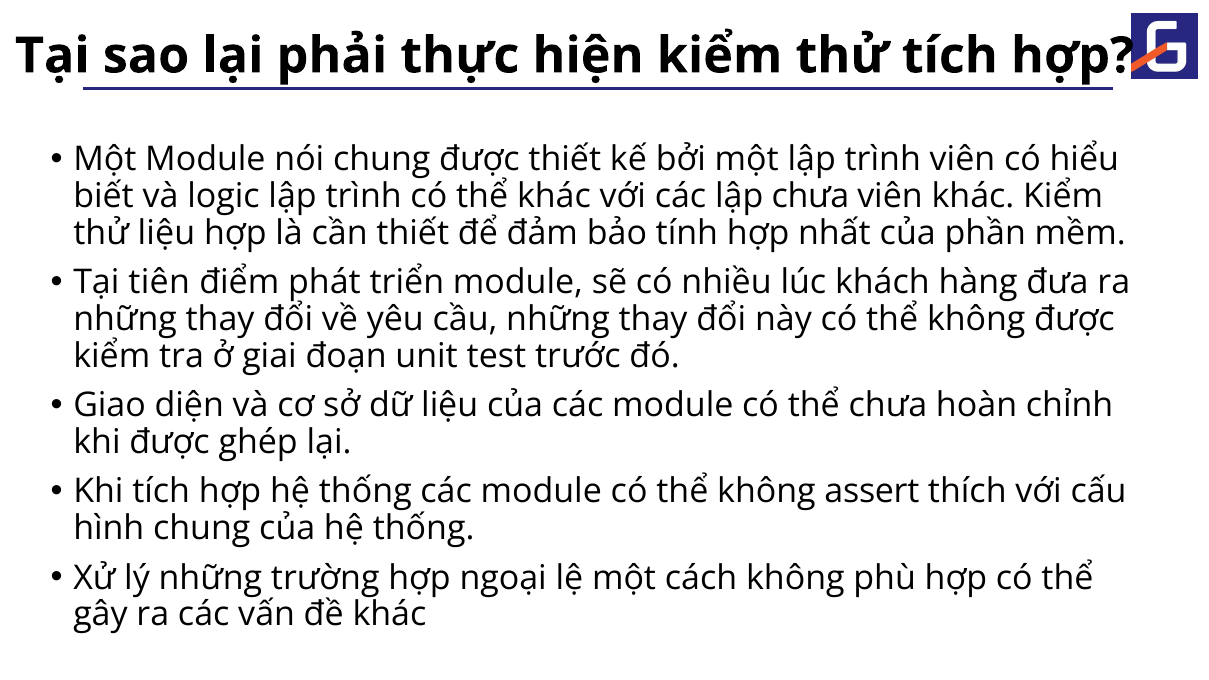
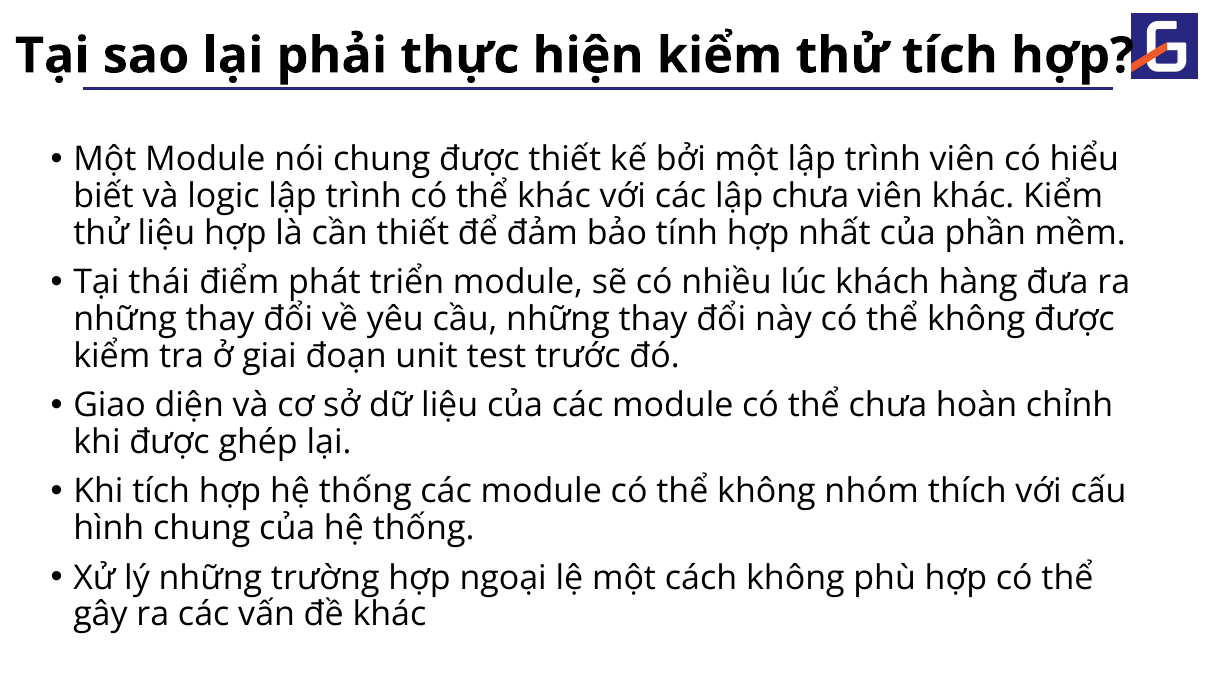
tiên: tiên -> thái
assert: assert -> nhóm
